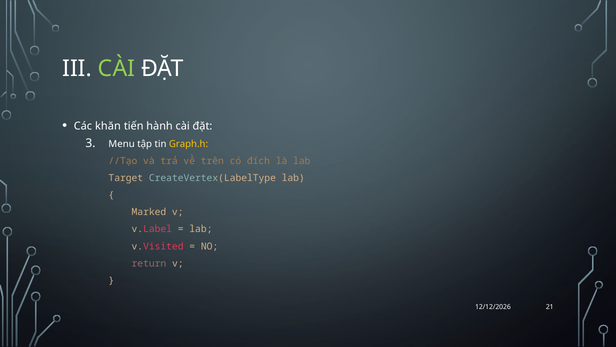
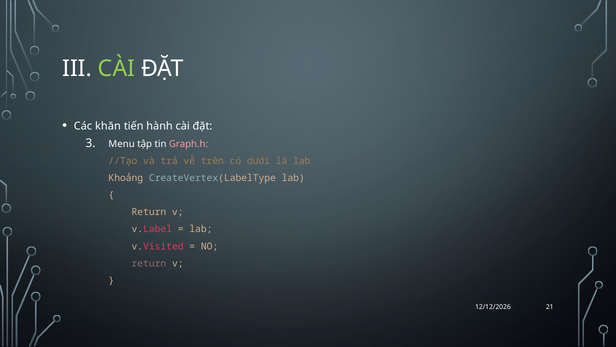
Graph.h colour: yellow -> pink
đích: đích -> dưới
Target: Target -> Khoảng
Marked at (149, 212): Marked -> Return
